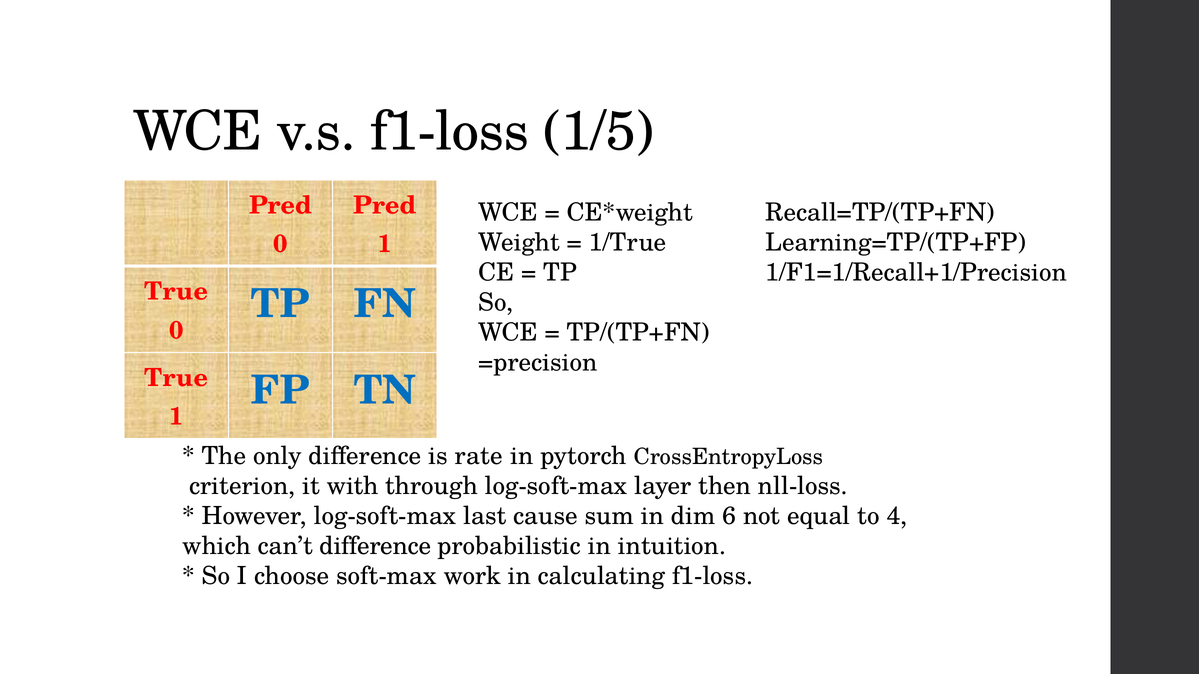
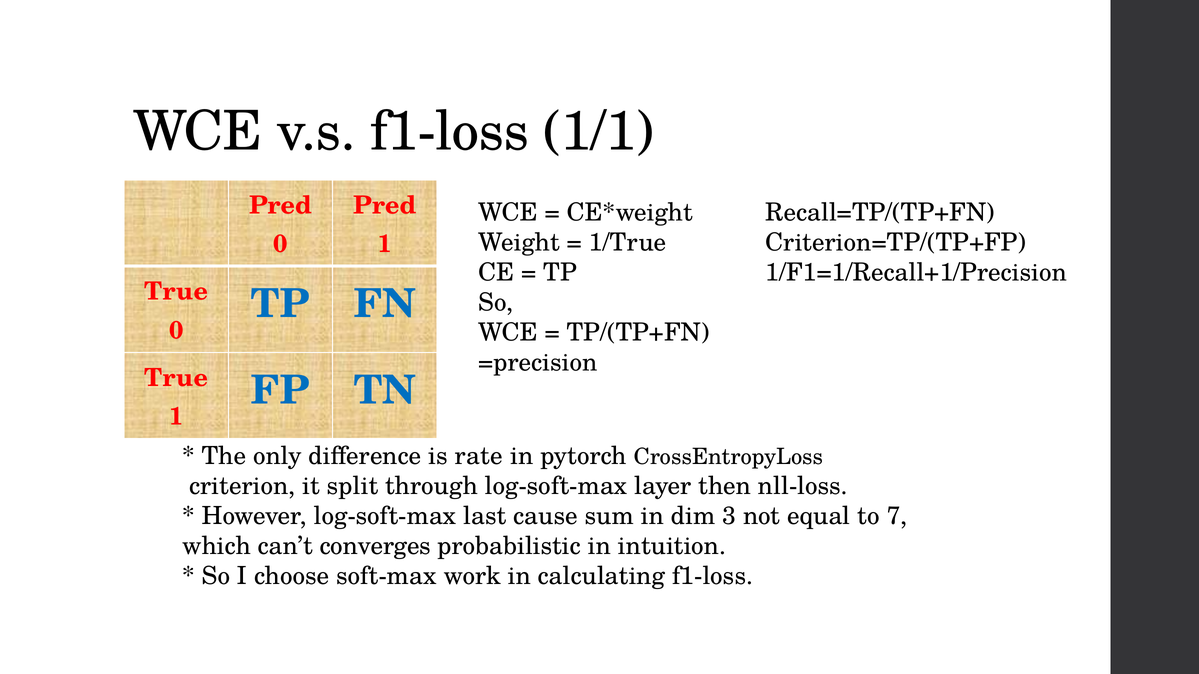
1/5: 1/5 -> 1/1
Learning=TP/(TP+FP: Learning=TP/(TP+FP -> Criterion=TP/(TP+FP
with: with -> split
6: 6 -> 3
4: 4 -> 7
can’t difference: difference -> converges
